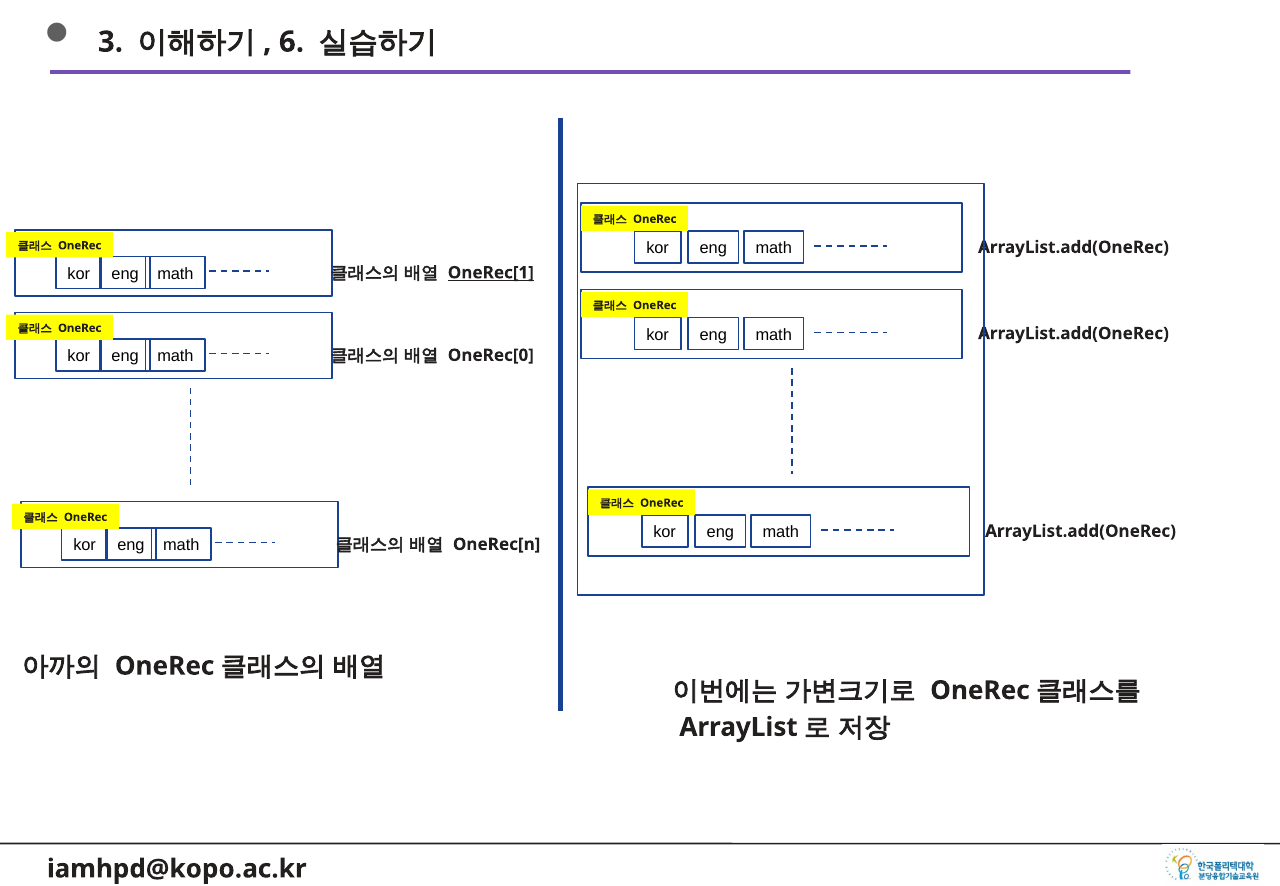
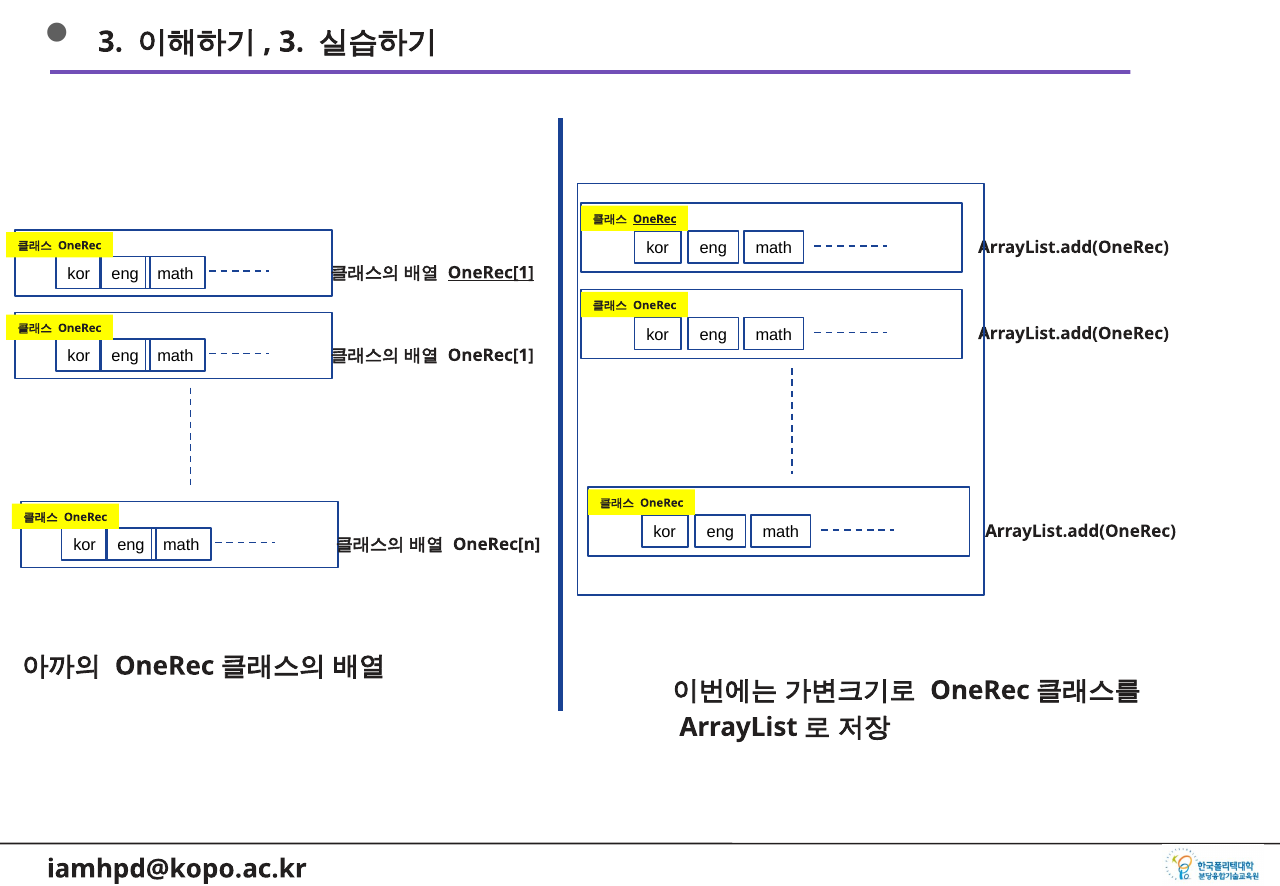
6 at (292, 42): 6 -> 3
OneRec at (655, 219) underline: none -> present
OneRec[0 at (491, 355): OneRec[0 -> OneRec[1
